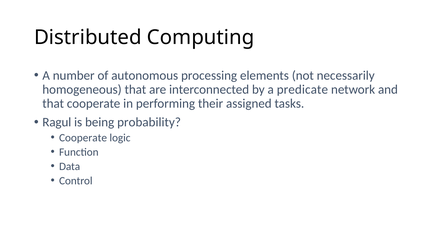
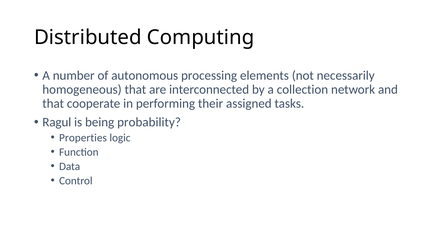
predicate: predicate -> collection
Cooperate at (83, 138): Cooperate -> Properties
